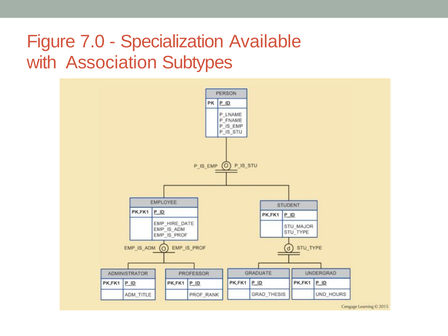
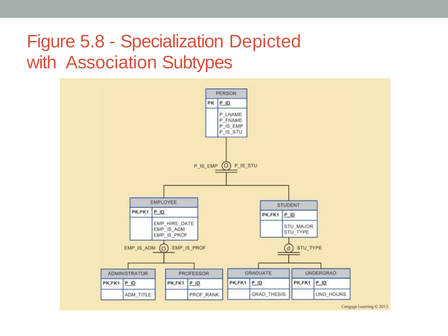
7.0: 7.0 -> 5.8
Available: Available -> Depicted
